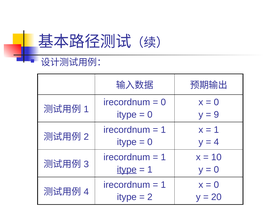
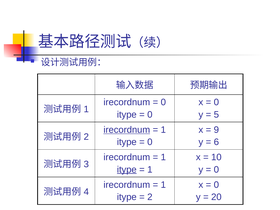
9: 9 -> 5
irecordnum at (127, 130) underline: none -> present
1 at (216, 130): 1 -> 9
4 at (216, 142): 4 -> 6
